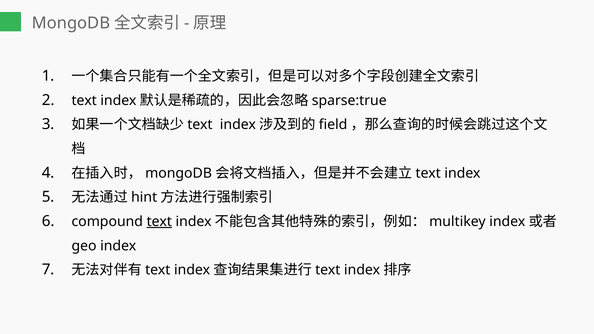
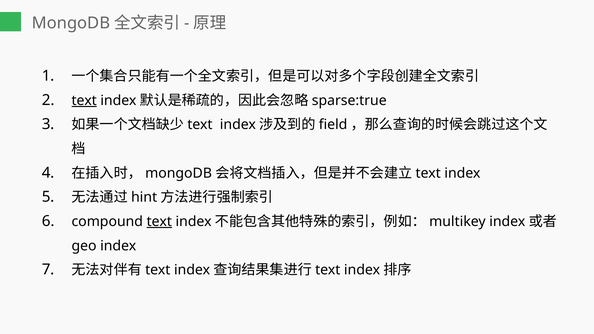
text at (84, 100) underline: none -> present
